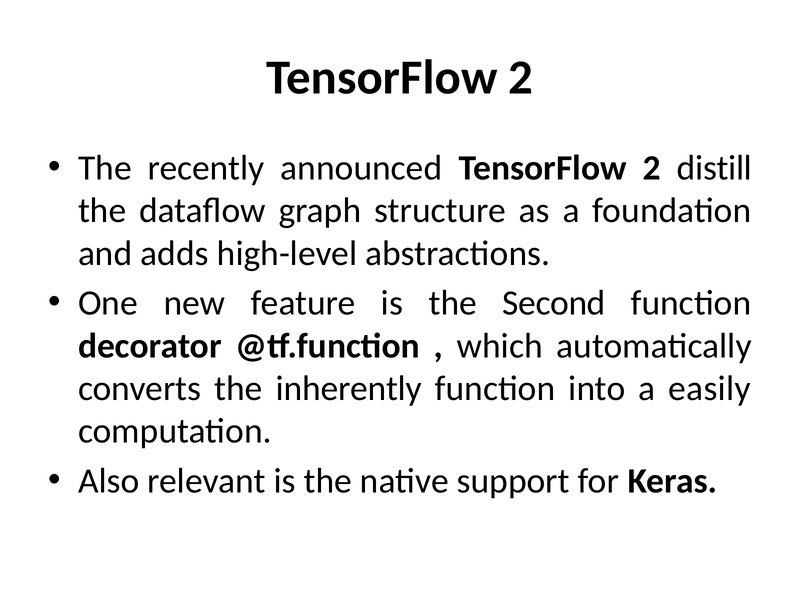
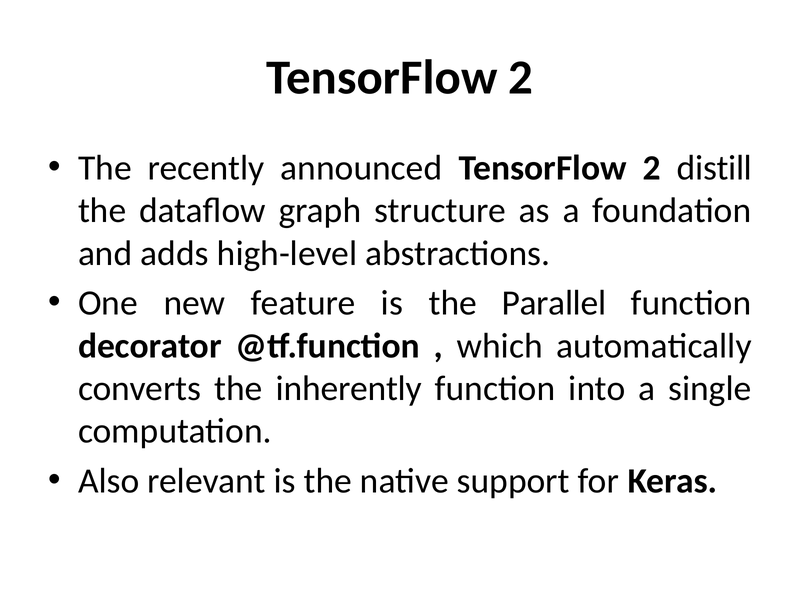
Second: Second -> Parallel
easily: easily -> single
